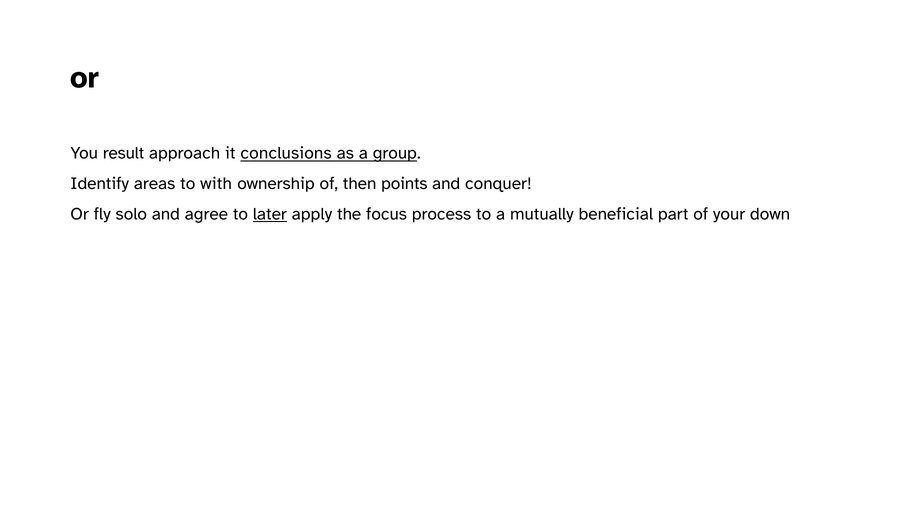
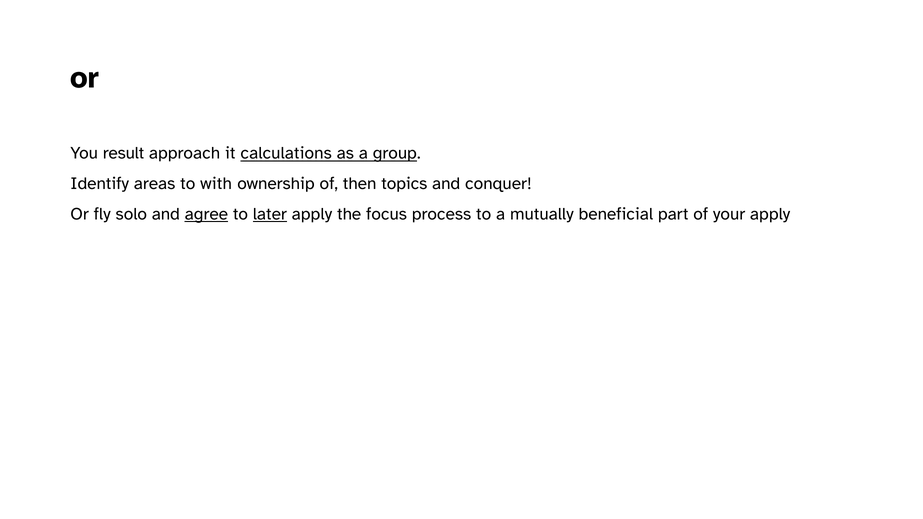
conclusions: conclusions -> calculations
points: points -> topics
agree underline: none -> present
your down: down -> apply
